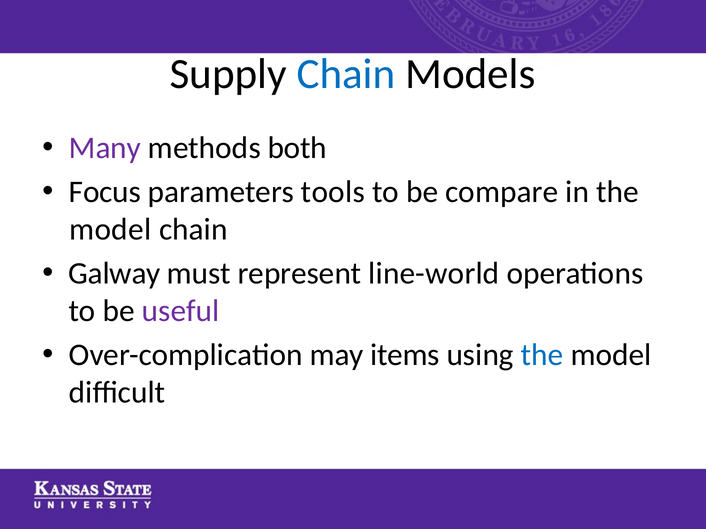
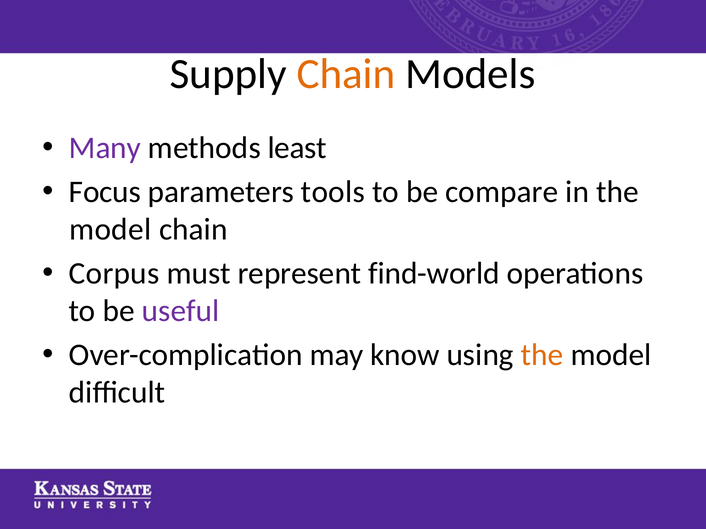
Chain at (346, 74) colour: blue -> orange
both: both -> least
Galway: Galway -> Corpus
line-world: line-world -> find-world
items: items -> know
the at (542, 355) colour: blue -> orange
